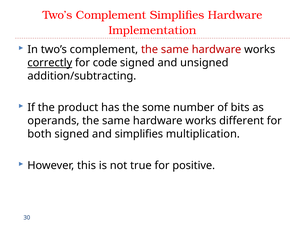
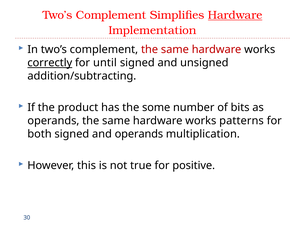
Hardware at (235, 15) underline: none -> present
code: code -> until
different: different -> patterns
and simplifies: simplifies -> operands
